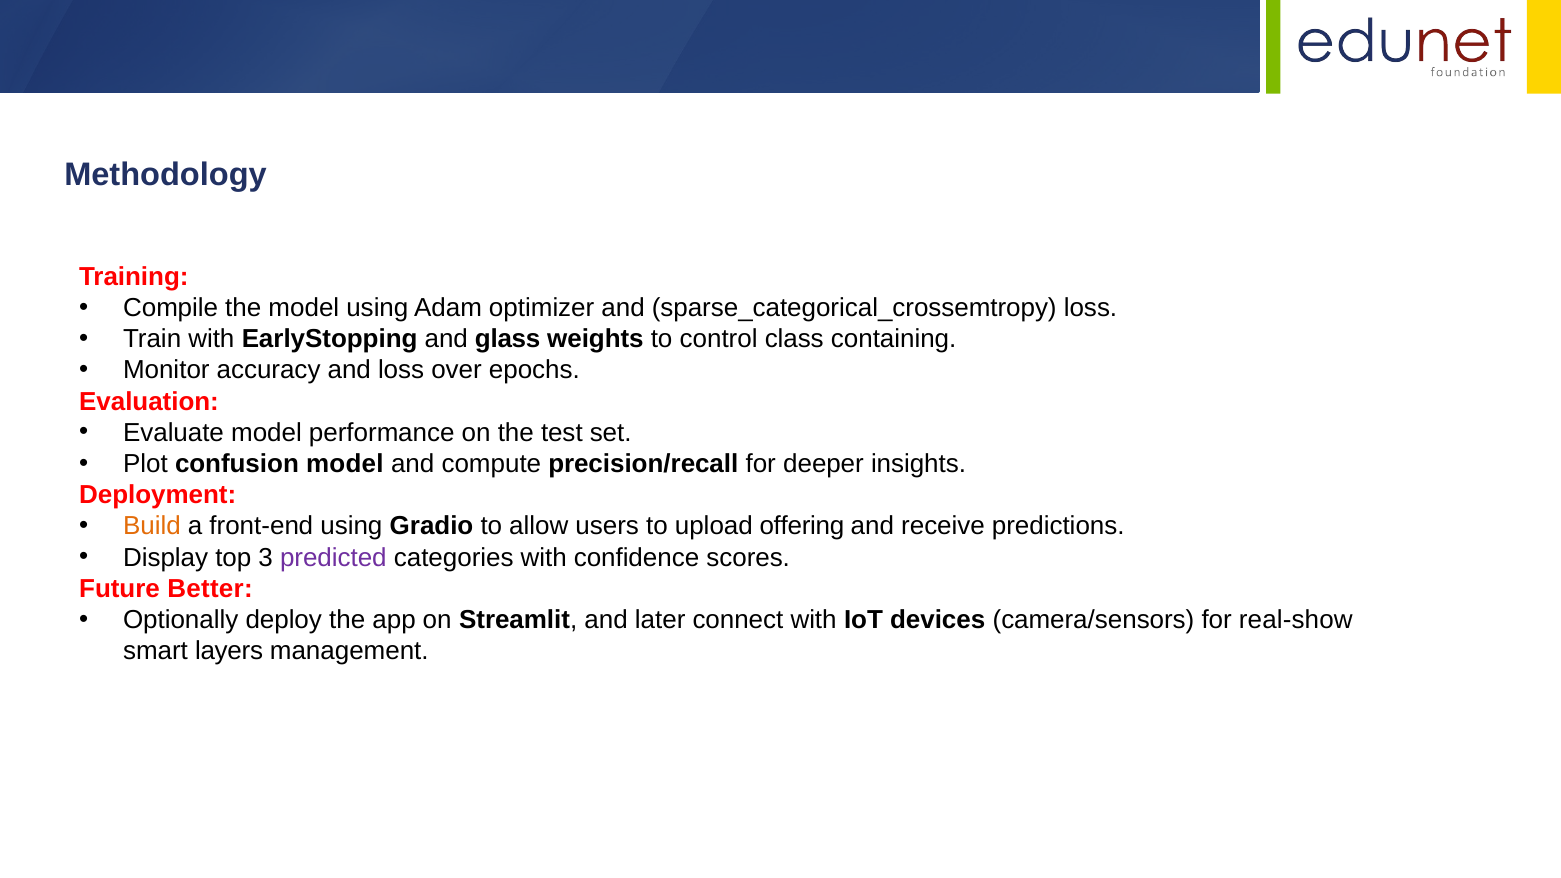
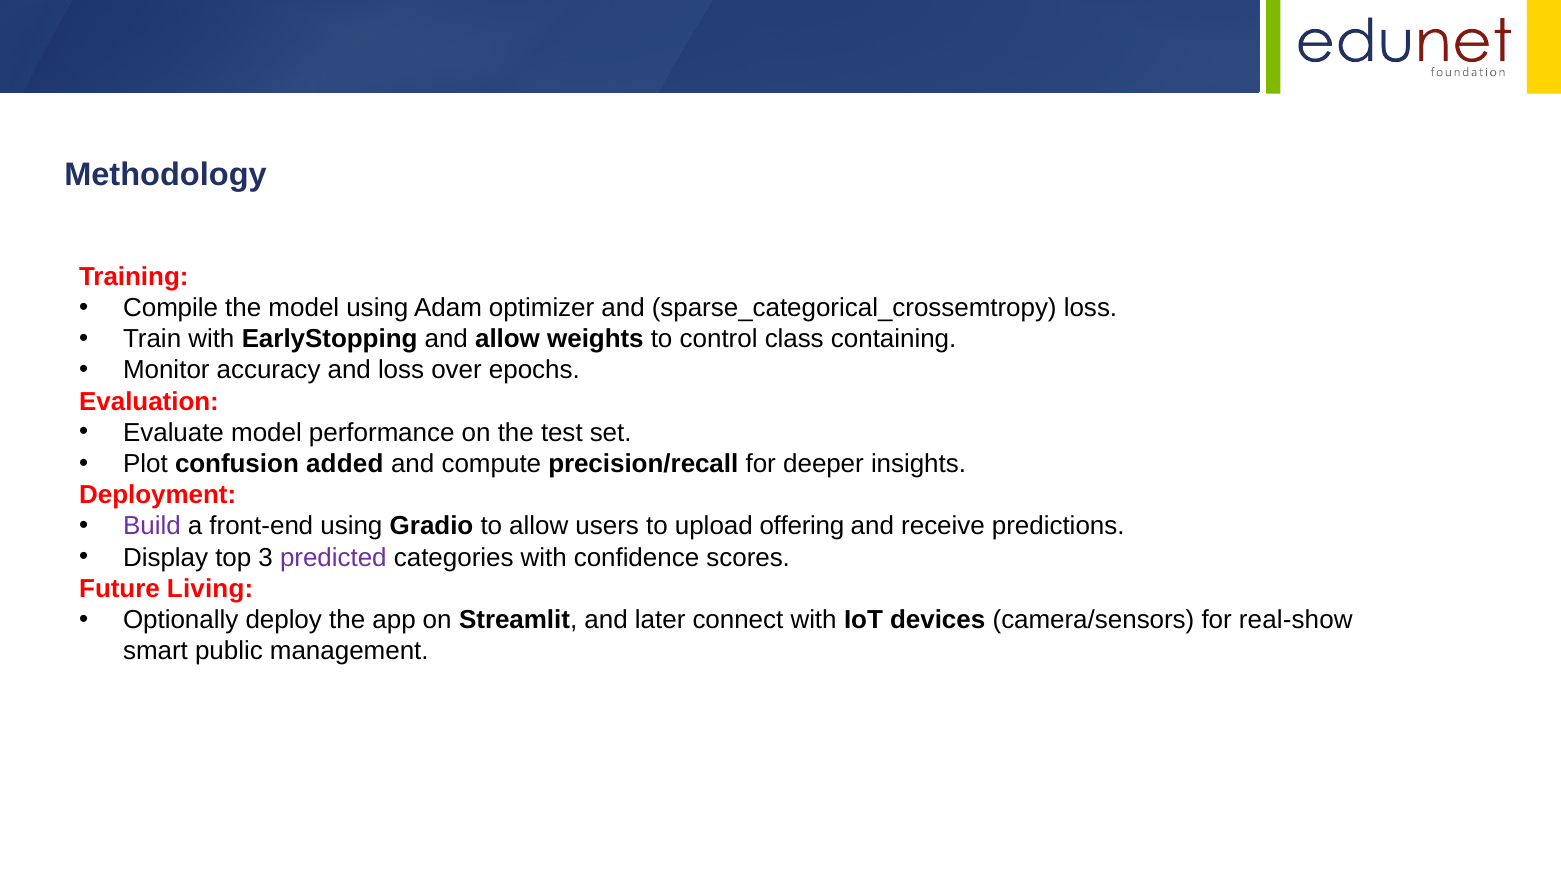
and glass: glass -> allow
confusion model: model -> added
Build colour: orange -> purple
Better: Better -> Living
layers: layers -> public
